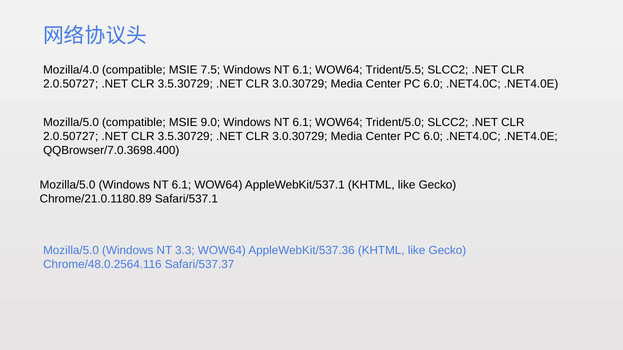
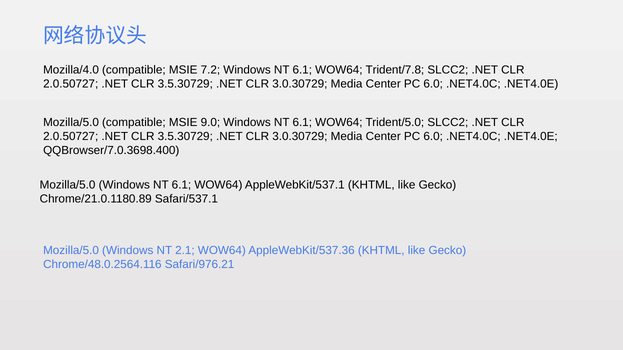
7.5: 7.5 -> 7.2
Trident/5.5: Trident/5.5 -> Trident/7.8
3.3: 3.3 -> 2.1
Safari/537.37: Safari/537.37 -> Safari/976.21
